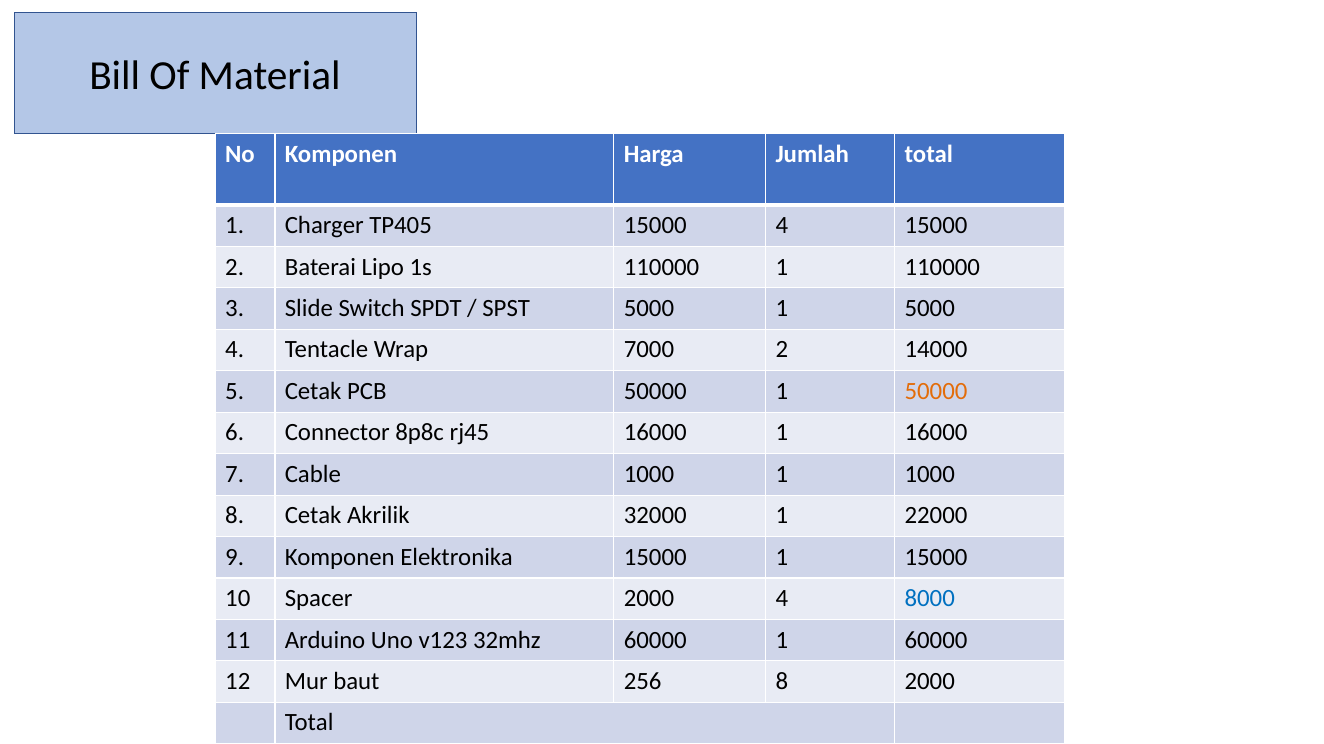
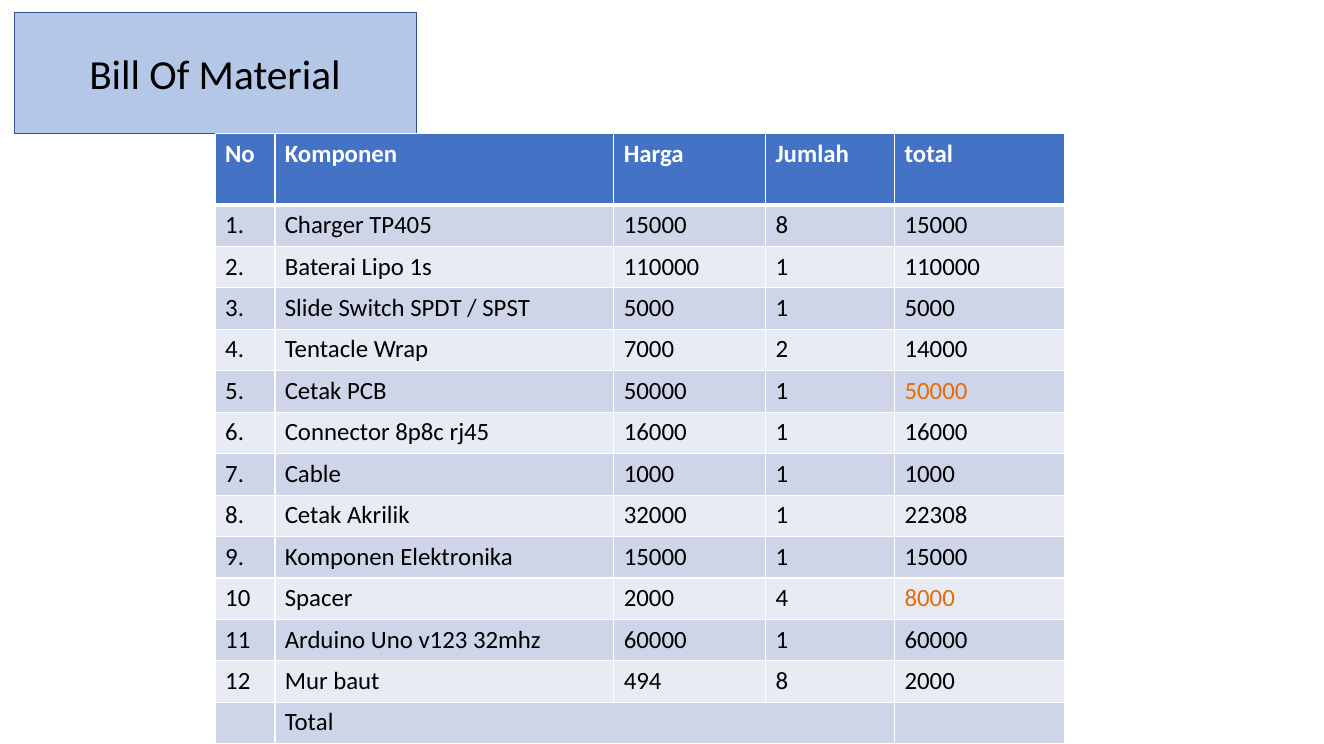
15000 4: 4 -> 8
22000: 22000 -> 22308
8000 colour: blue -> orange
256: 256 -> 494
